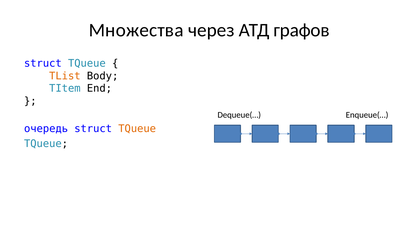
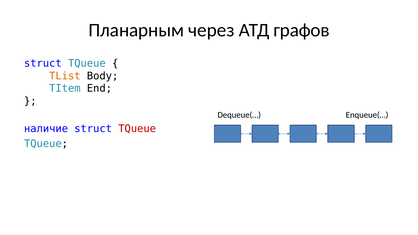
Множества: Множества -> Планарным
очередь: очередь -> наличие
TQueue at (137, 129) colour: orange -> red
